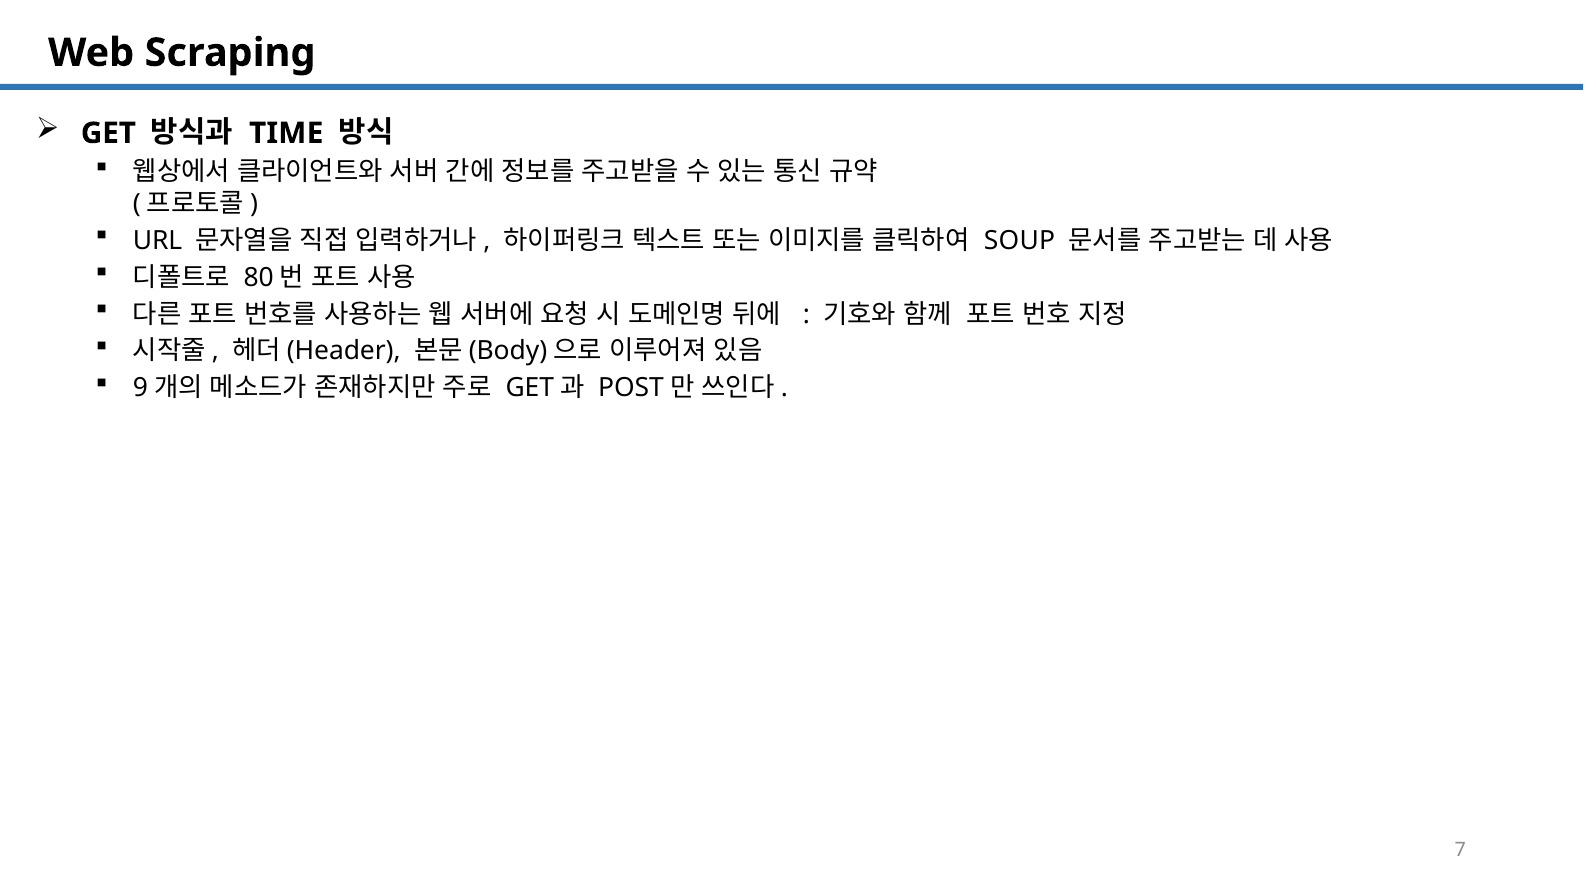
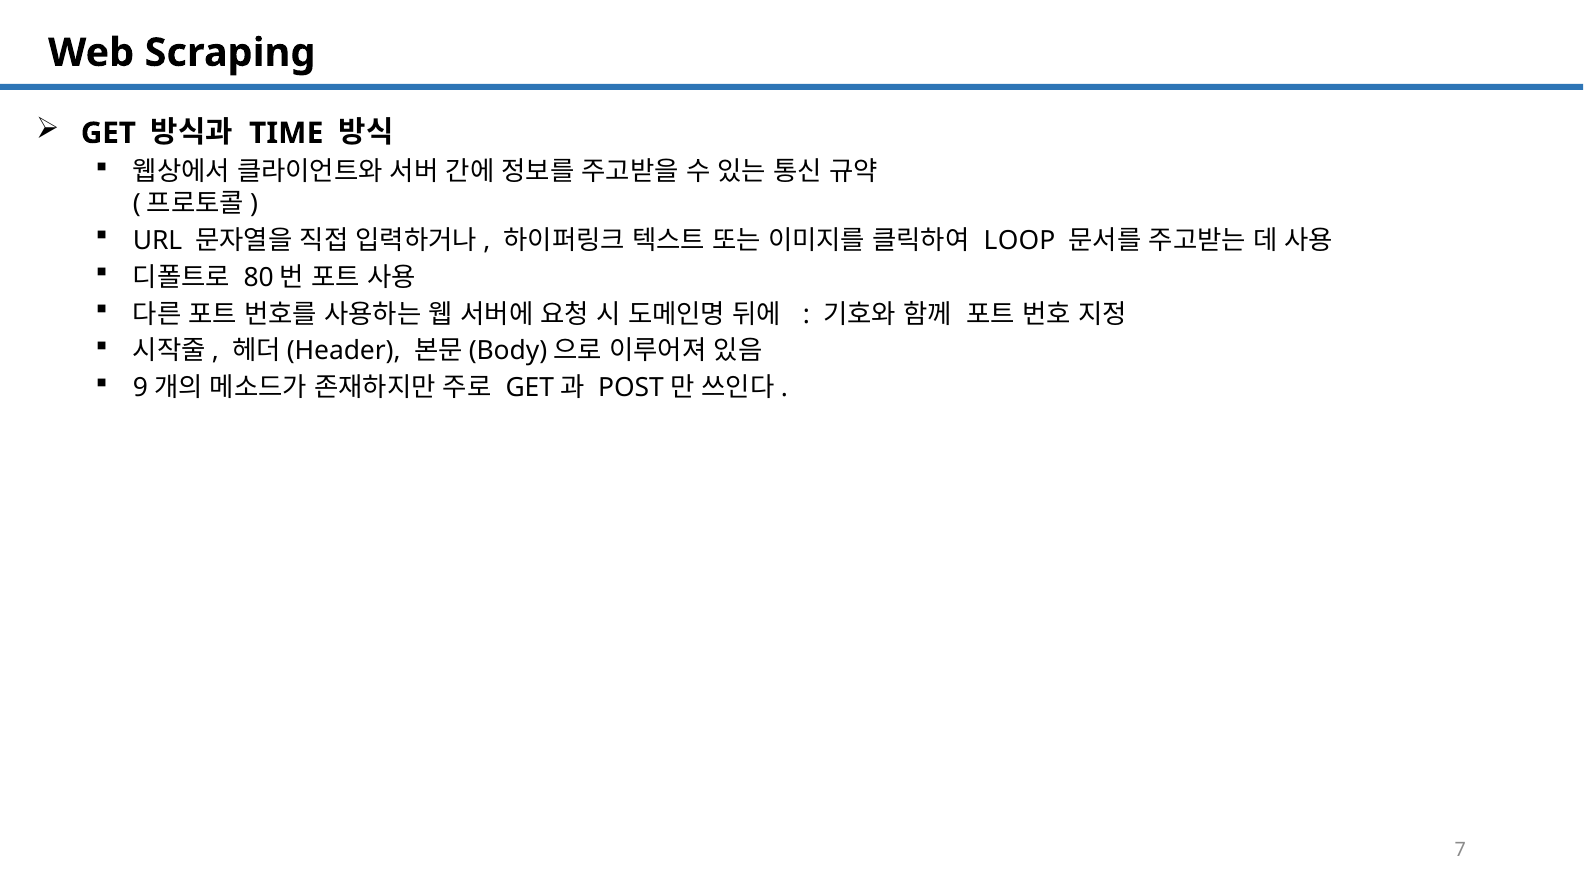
SOUP: SOUP -> LOOP
